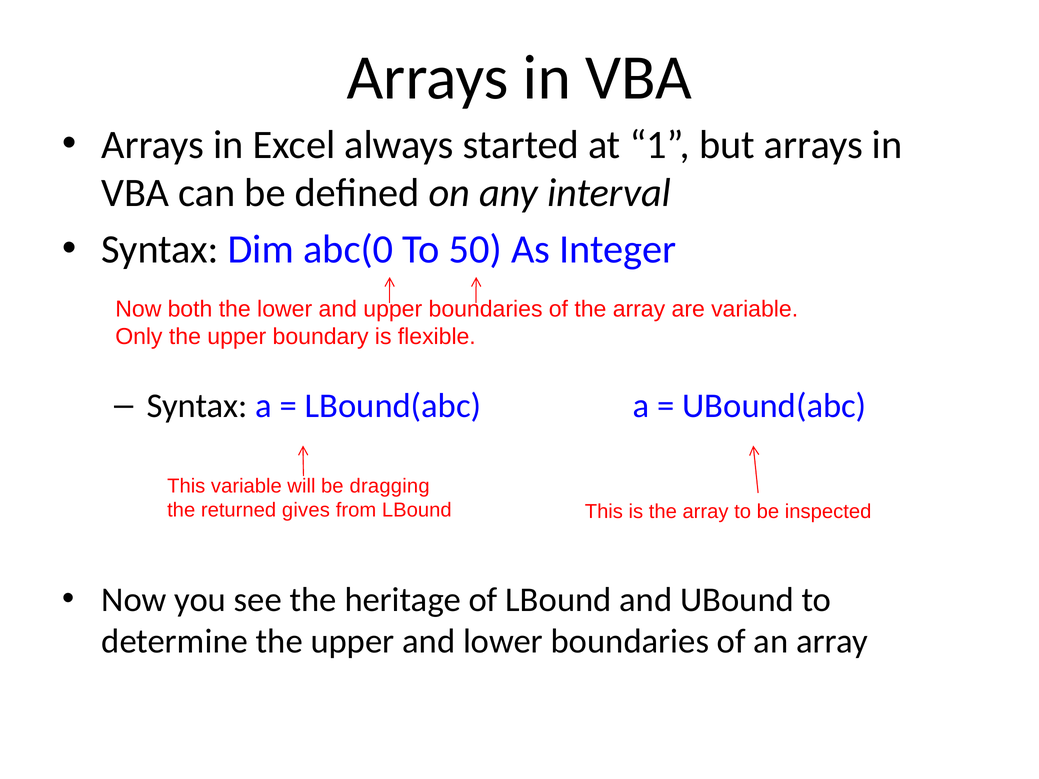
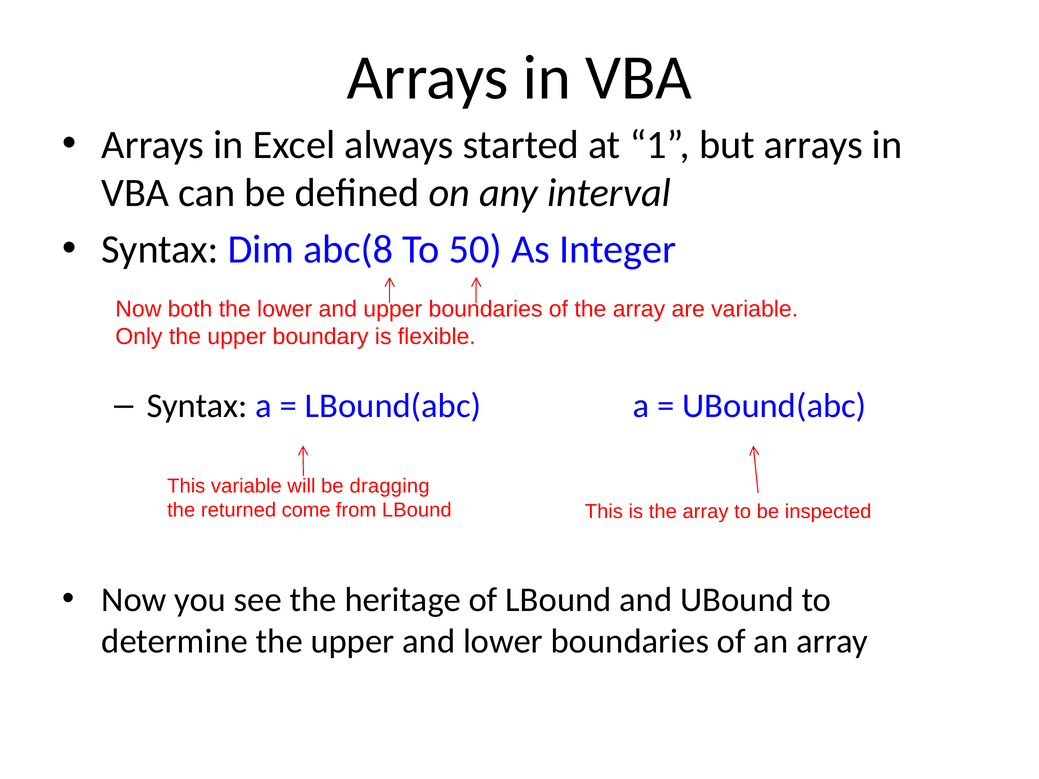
abc(0: abc(0 -> abc(8
gives: gives -> come
